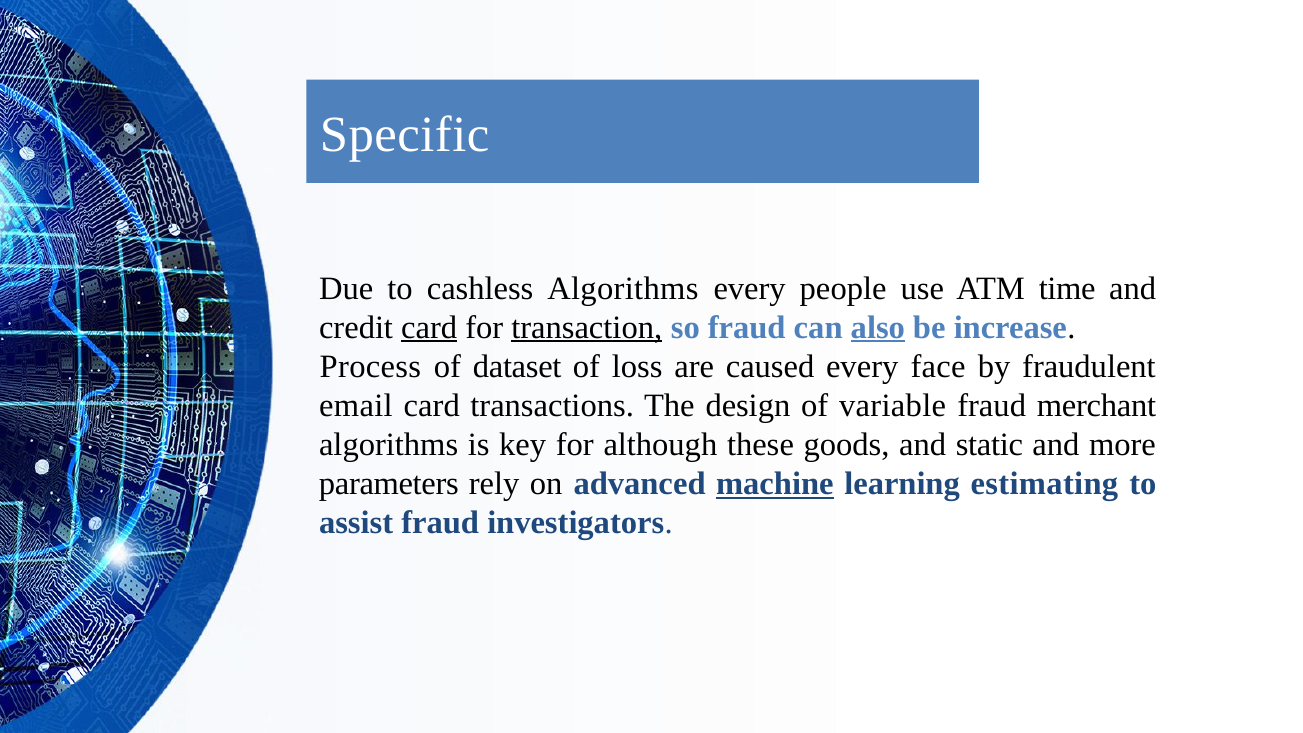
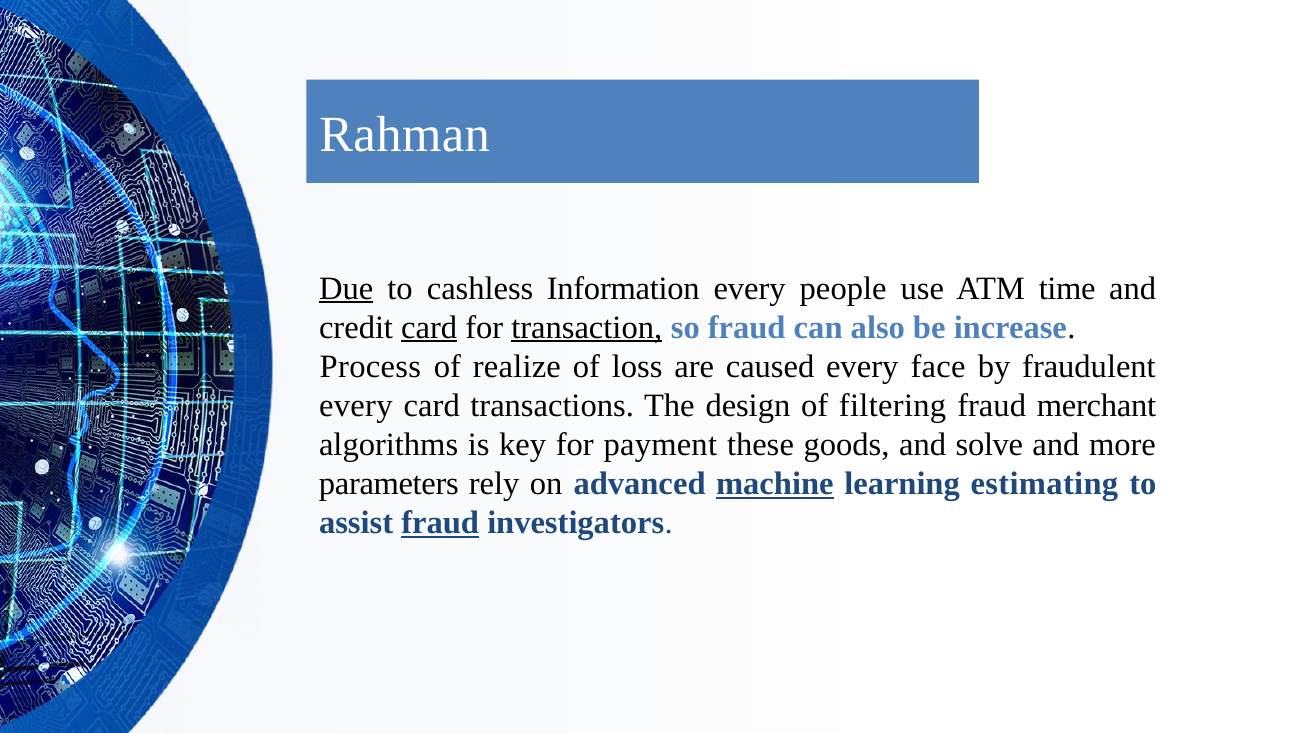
Specific: Specific -> Rahman
Due underline: none -> present
cashless Algorithms: Algorithms -> Information
also underline: present -> none
dataset: dataset -> realize
email at (356, 406): email -> every
variable: variable -> filtering
although: although -> payment
static: static -> solve
fraud at (440, 523) underline: none -> present
